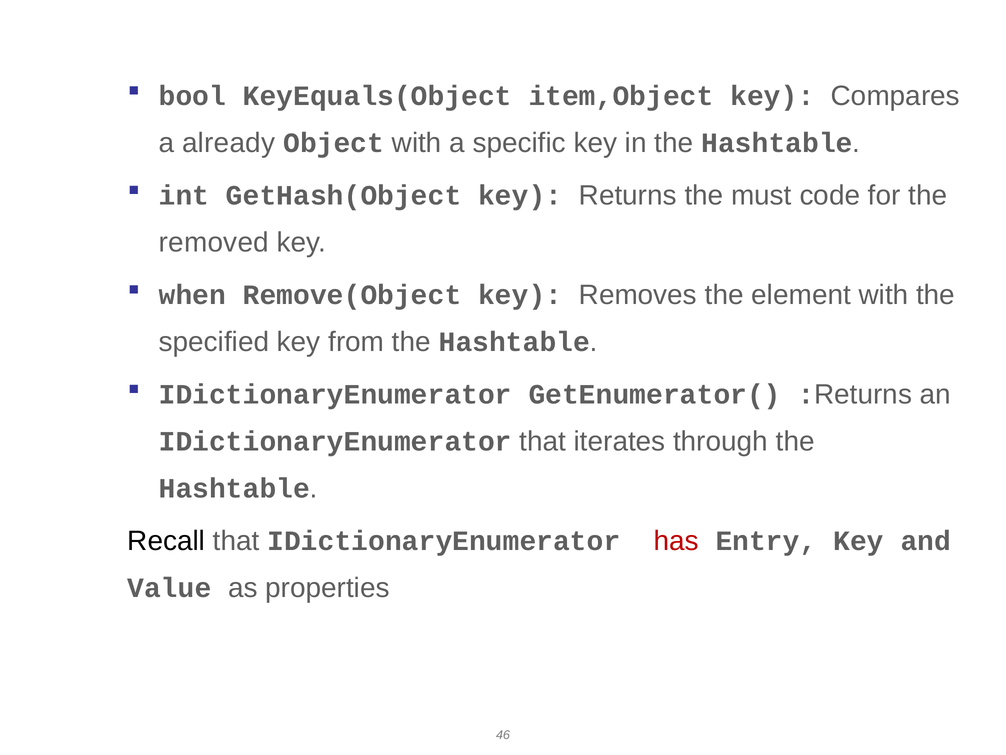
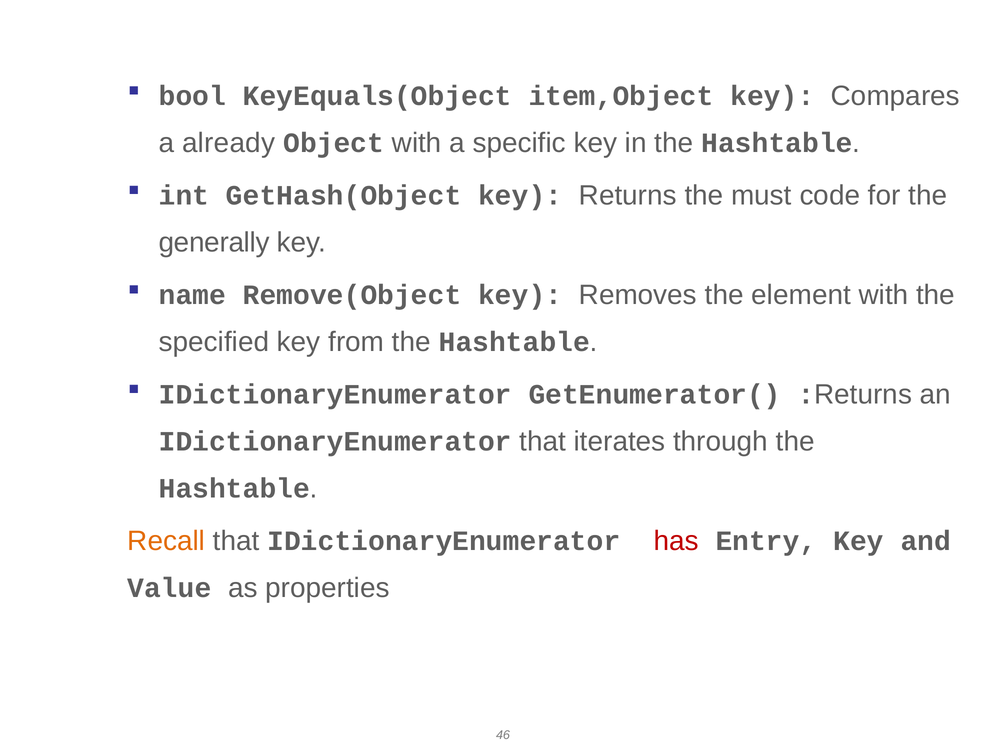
removed: removed -> generally
when: when -> name
Recall colour: black -> orange
